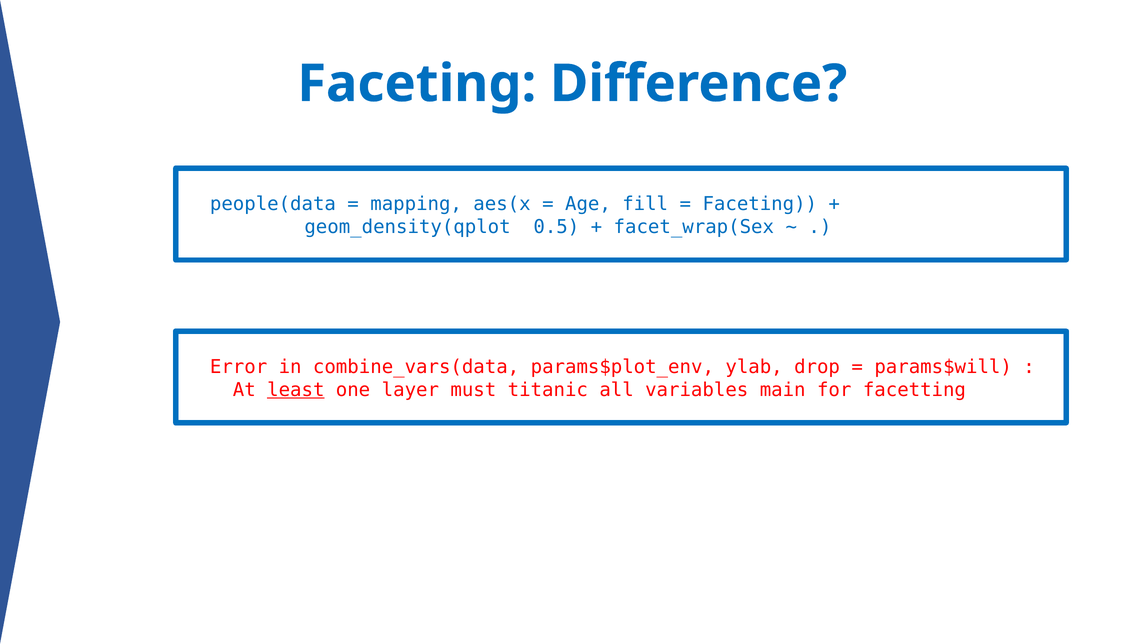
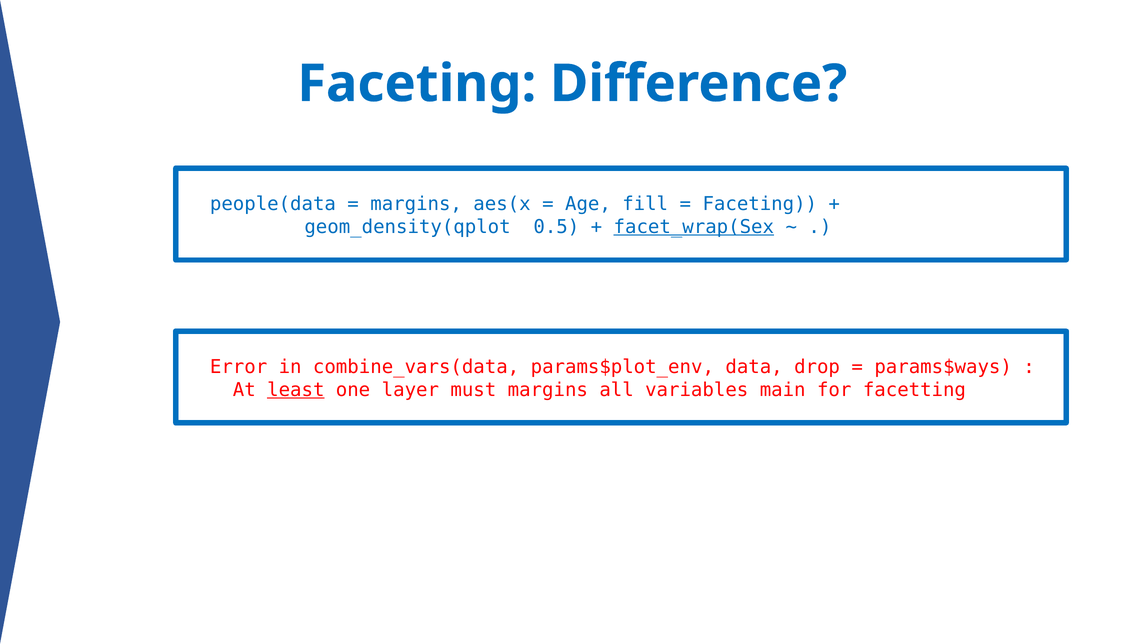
mapping at (416, 204): mapping -> margins
facet_wrap(Sex underline: none -> present
ylab: ylab -> data
params$will: params$will -> params$ways
must titanic: titanic -> margins
